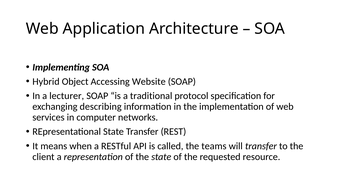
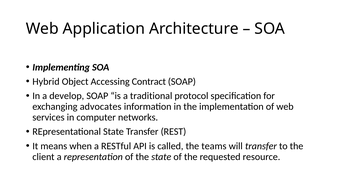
Website: Website -> Contract
lecturer: lecturer -> develop
describing: describing -> advocates
